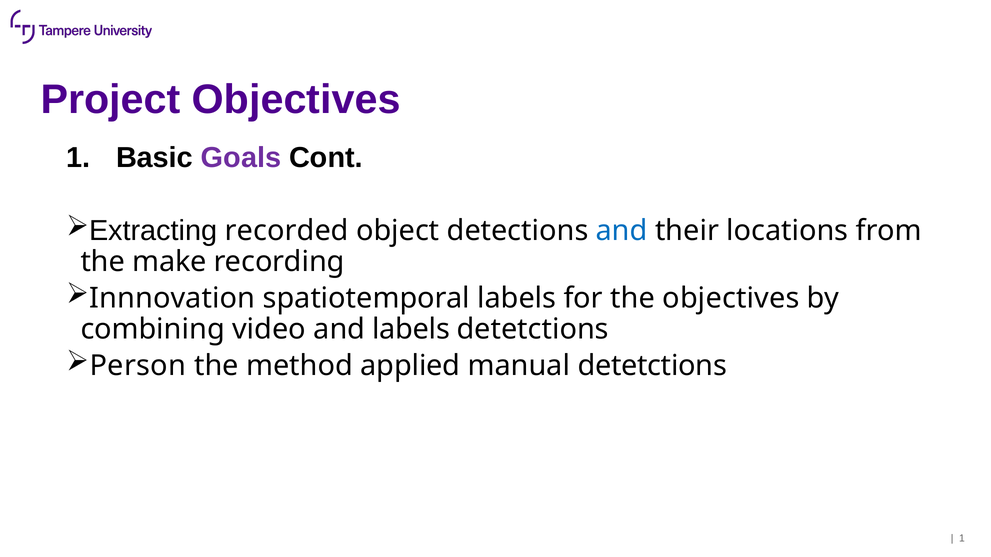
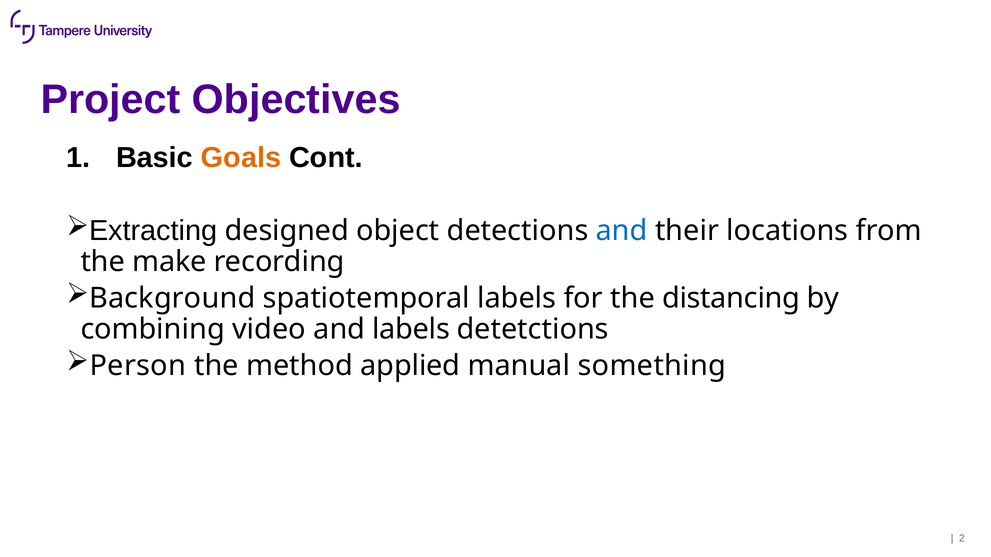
Goals colour: purple -> orange
recorded: recorded -> designed
Innnovation: Innnovation -> Background
the objectives: objectives -> distancing
manual detetctions: detetctions -> something
1 at (962, 539): 1 -> 2
